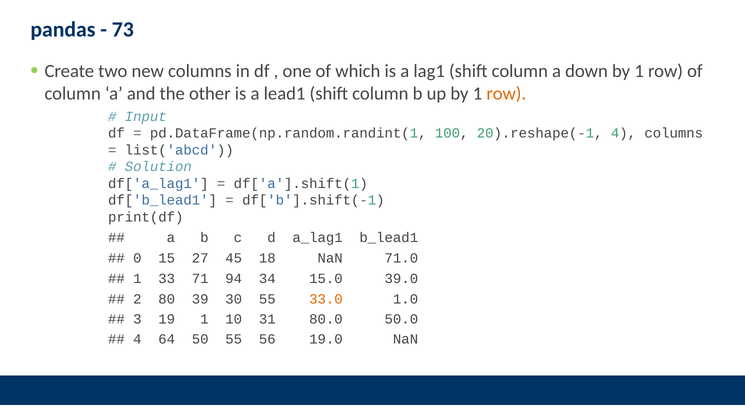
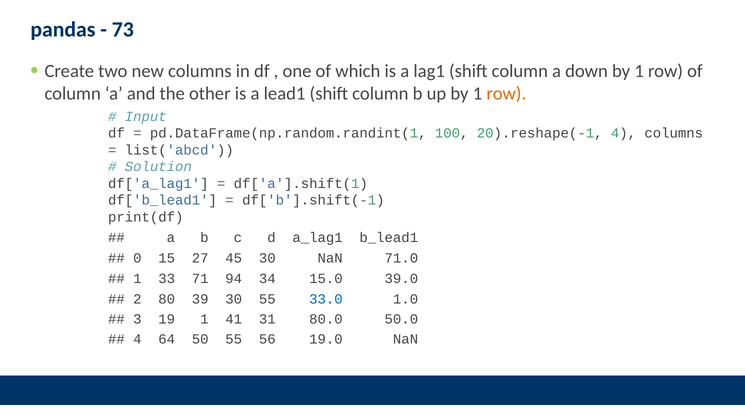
45 18: 18 -> 30
33.0 colour: orange -> blue
10: 10 -> 41
